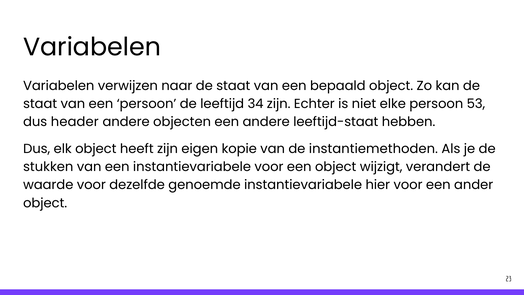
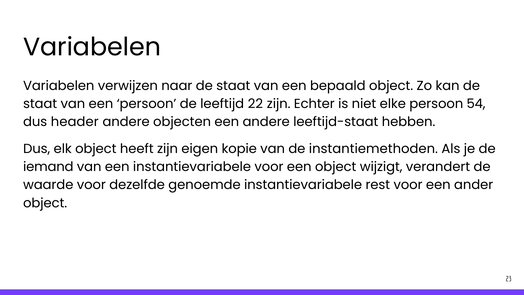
34: 34 -> 22
53: 53 -> 54
stukken: stukken -> iemand
hier: hier -> rest
